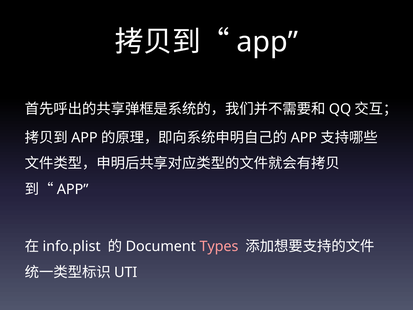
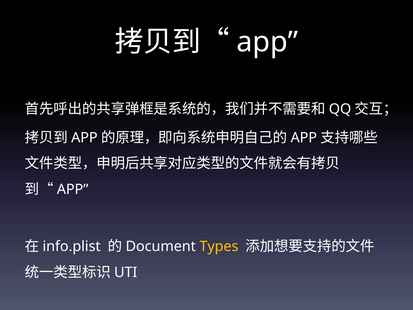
Types colour: pink -> yellow
